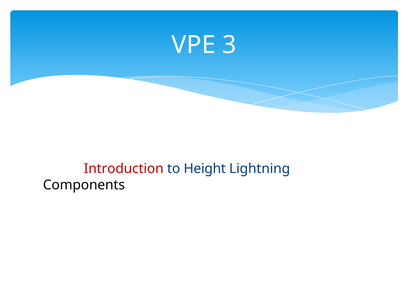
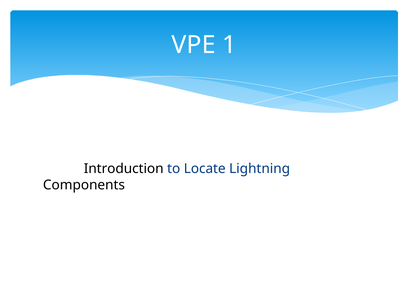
3: 3 -> 1
Introduction colour: red -> black
Height: Height -> Locate
